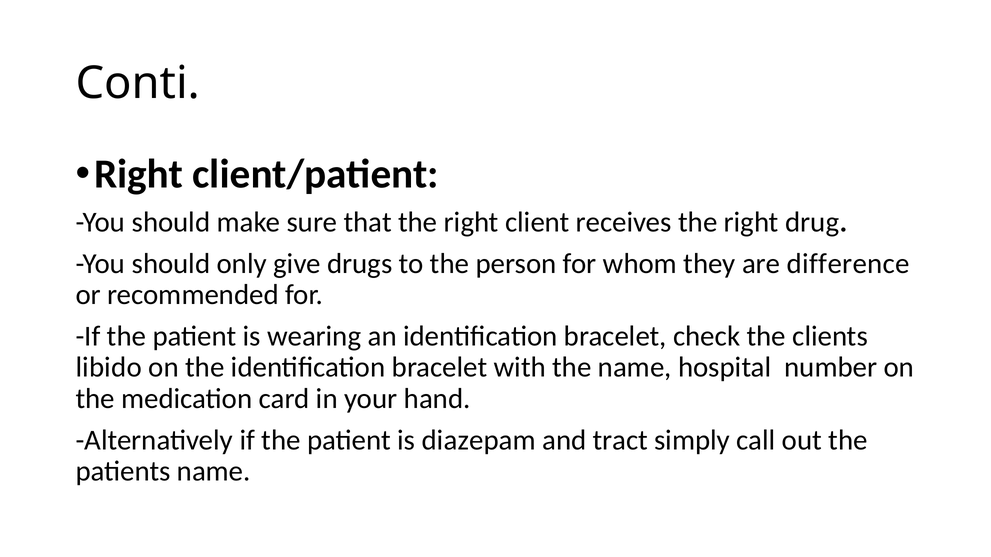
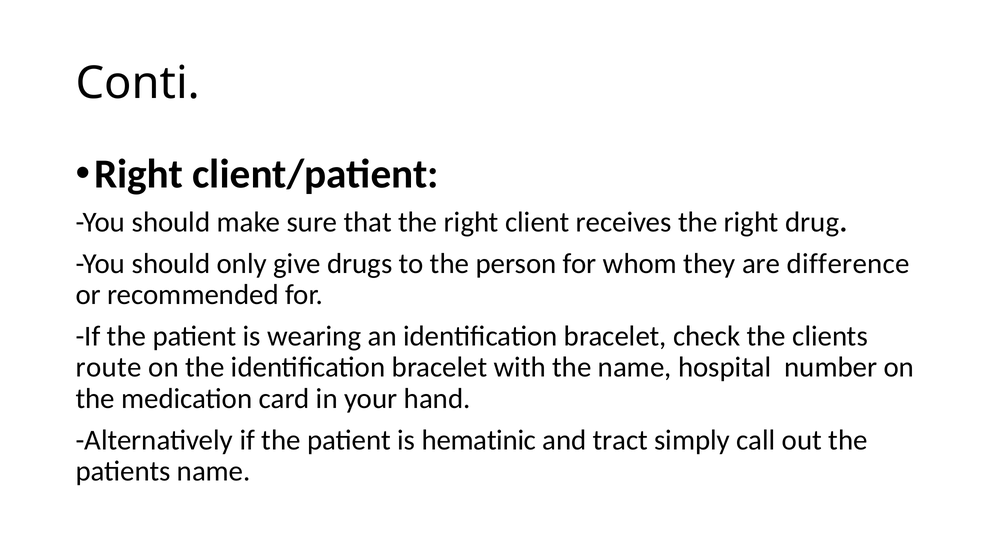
libido: libido -> route
diazepam: diazepam -> hematinic
